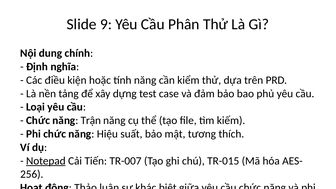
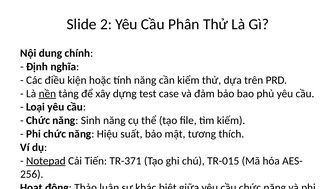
9: 9 -> 2
nền underline: none -> present
Trận: Trận -> Sinh
TR-007: TR-007 -> TR-371
